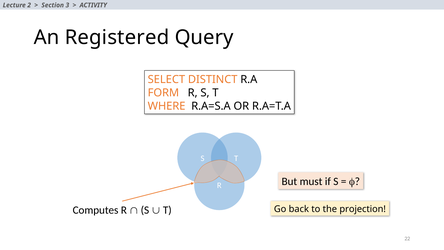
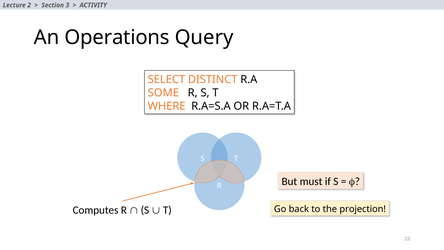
Registered: Registered -> Operations
FORM: FORM -> SOME
